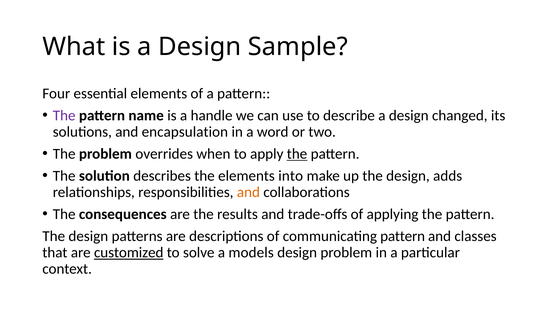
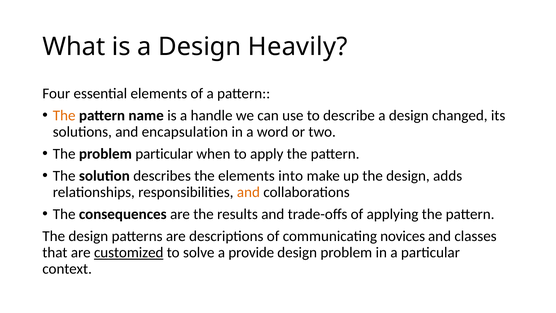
Sample: Sample -> Heavily
The at (64, 115) colour: purple -> orange
problem overrides: overrides -> particular
the at (297, 154) underline: present -> none
communicating pattern: pattern -> novices
models: models -> provide
